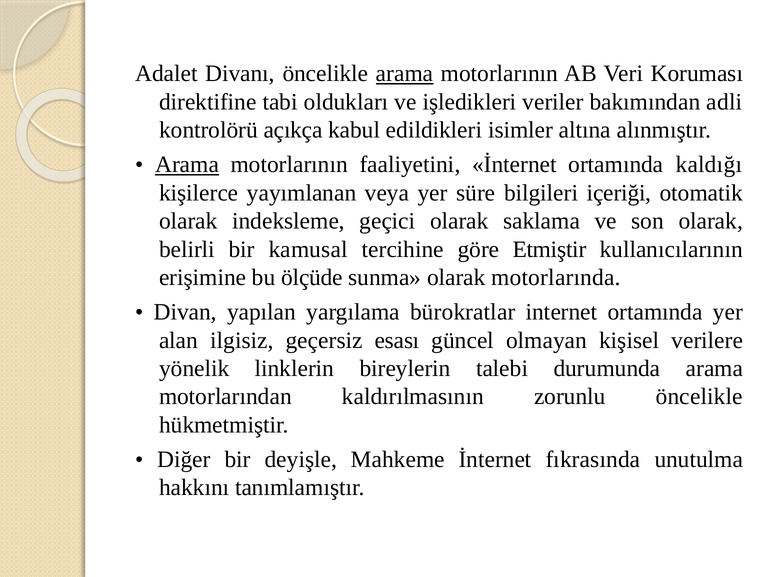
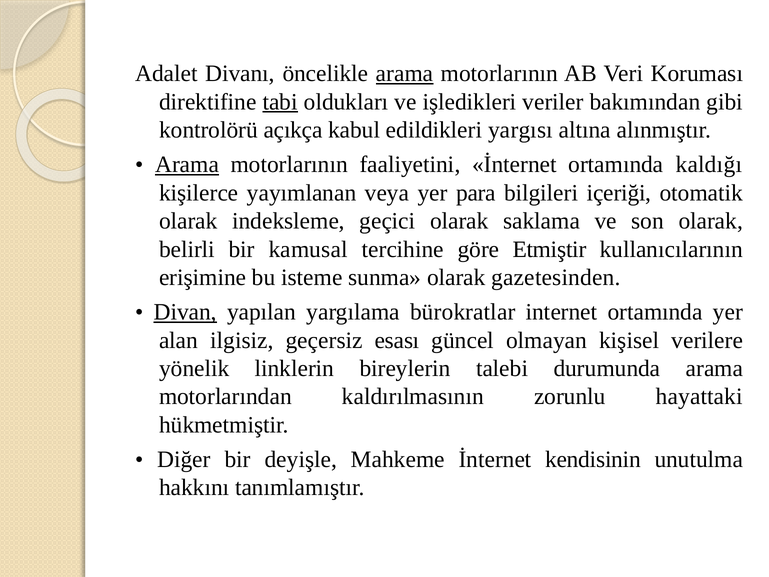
tabi underline: none -> present
adli: adli -> gibi
isimler: isimler -> yargısı
süre: süre -> para
ölçüde: ölçüde -> isteme
motorlarında: motorlarında -> gazetesinden
Divan underline: none -> present
zorunlu öncelikle: öncelikle -> hayattaki
fıkrasında: fıkrasında -> kendisinin
